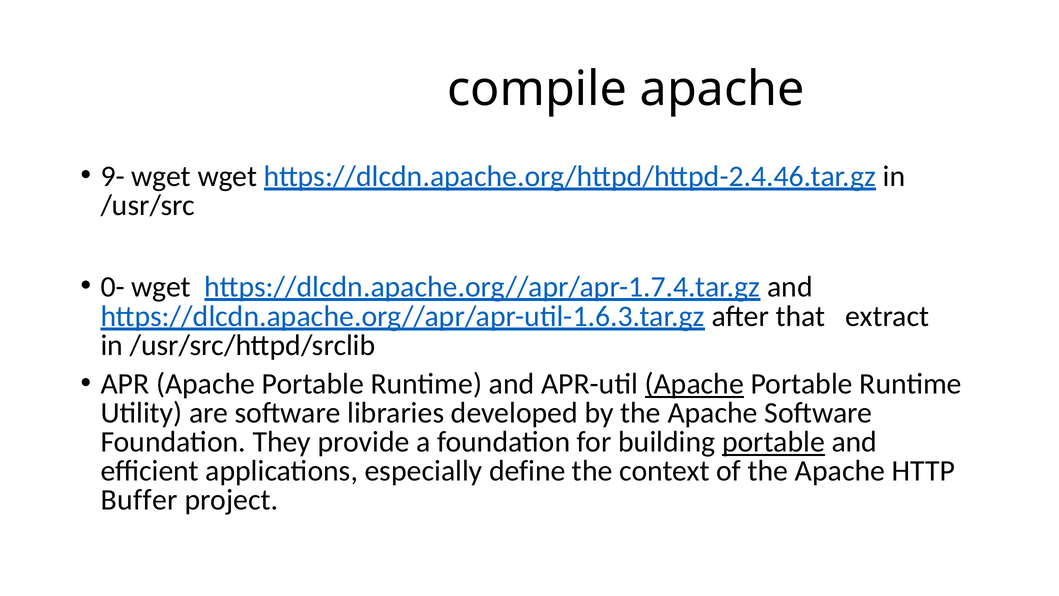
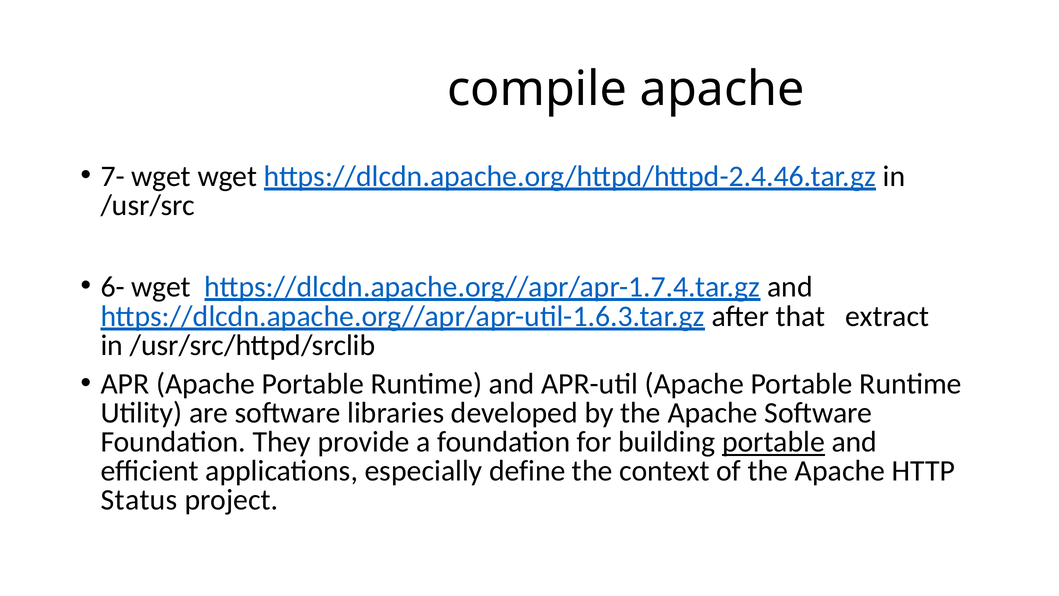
9-: 9- -> 7-
0-: 0- -> 6-
Apache at (694, 384) underline: present -> none
Buffer: Buffer -> Status
